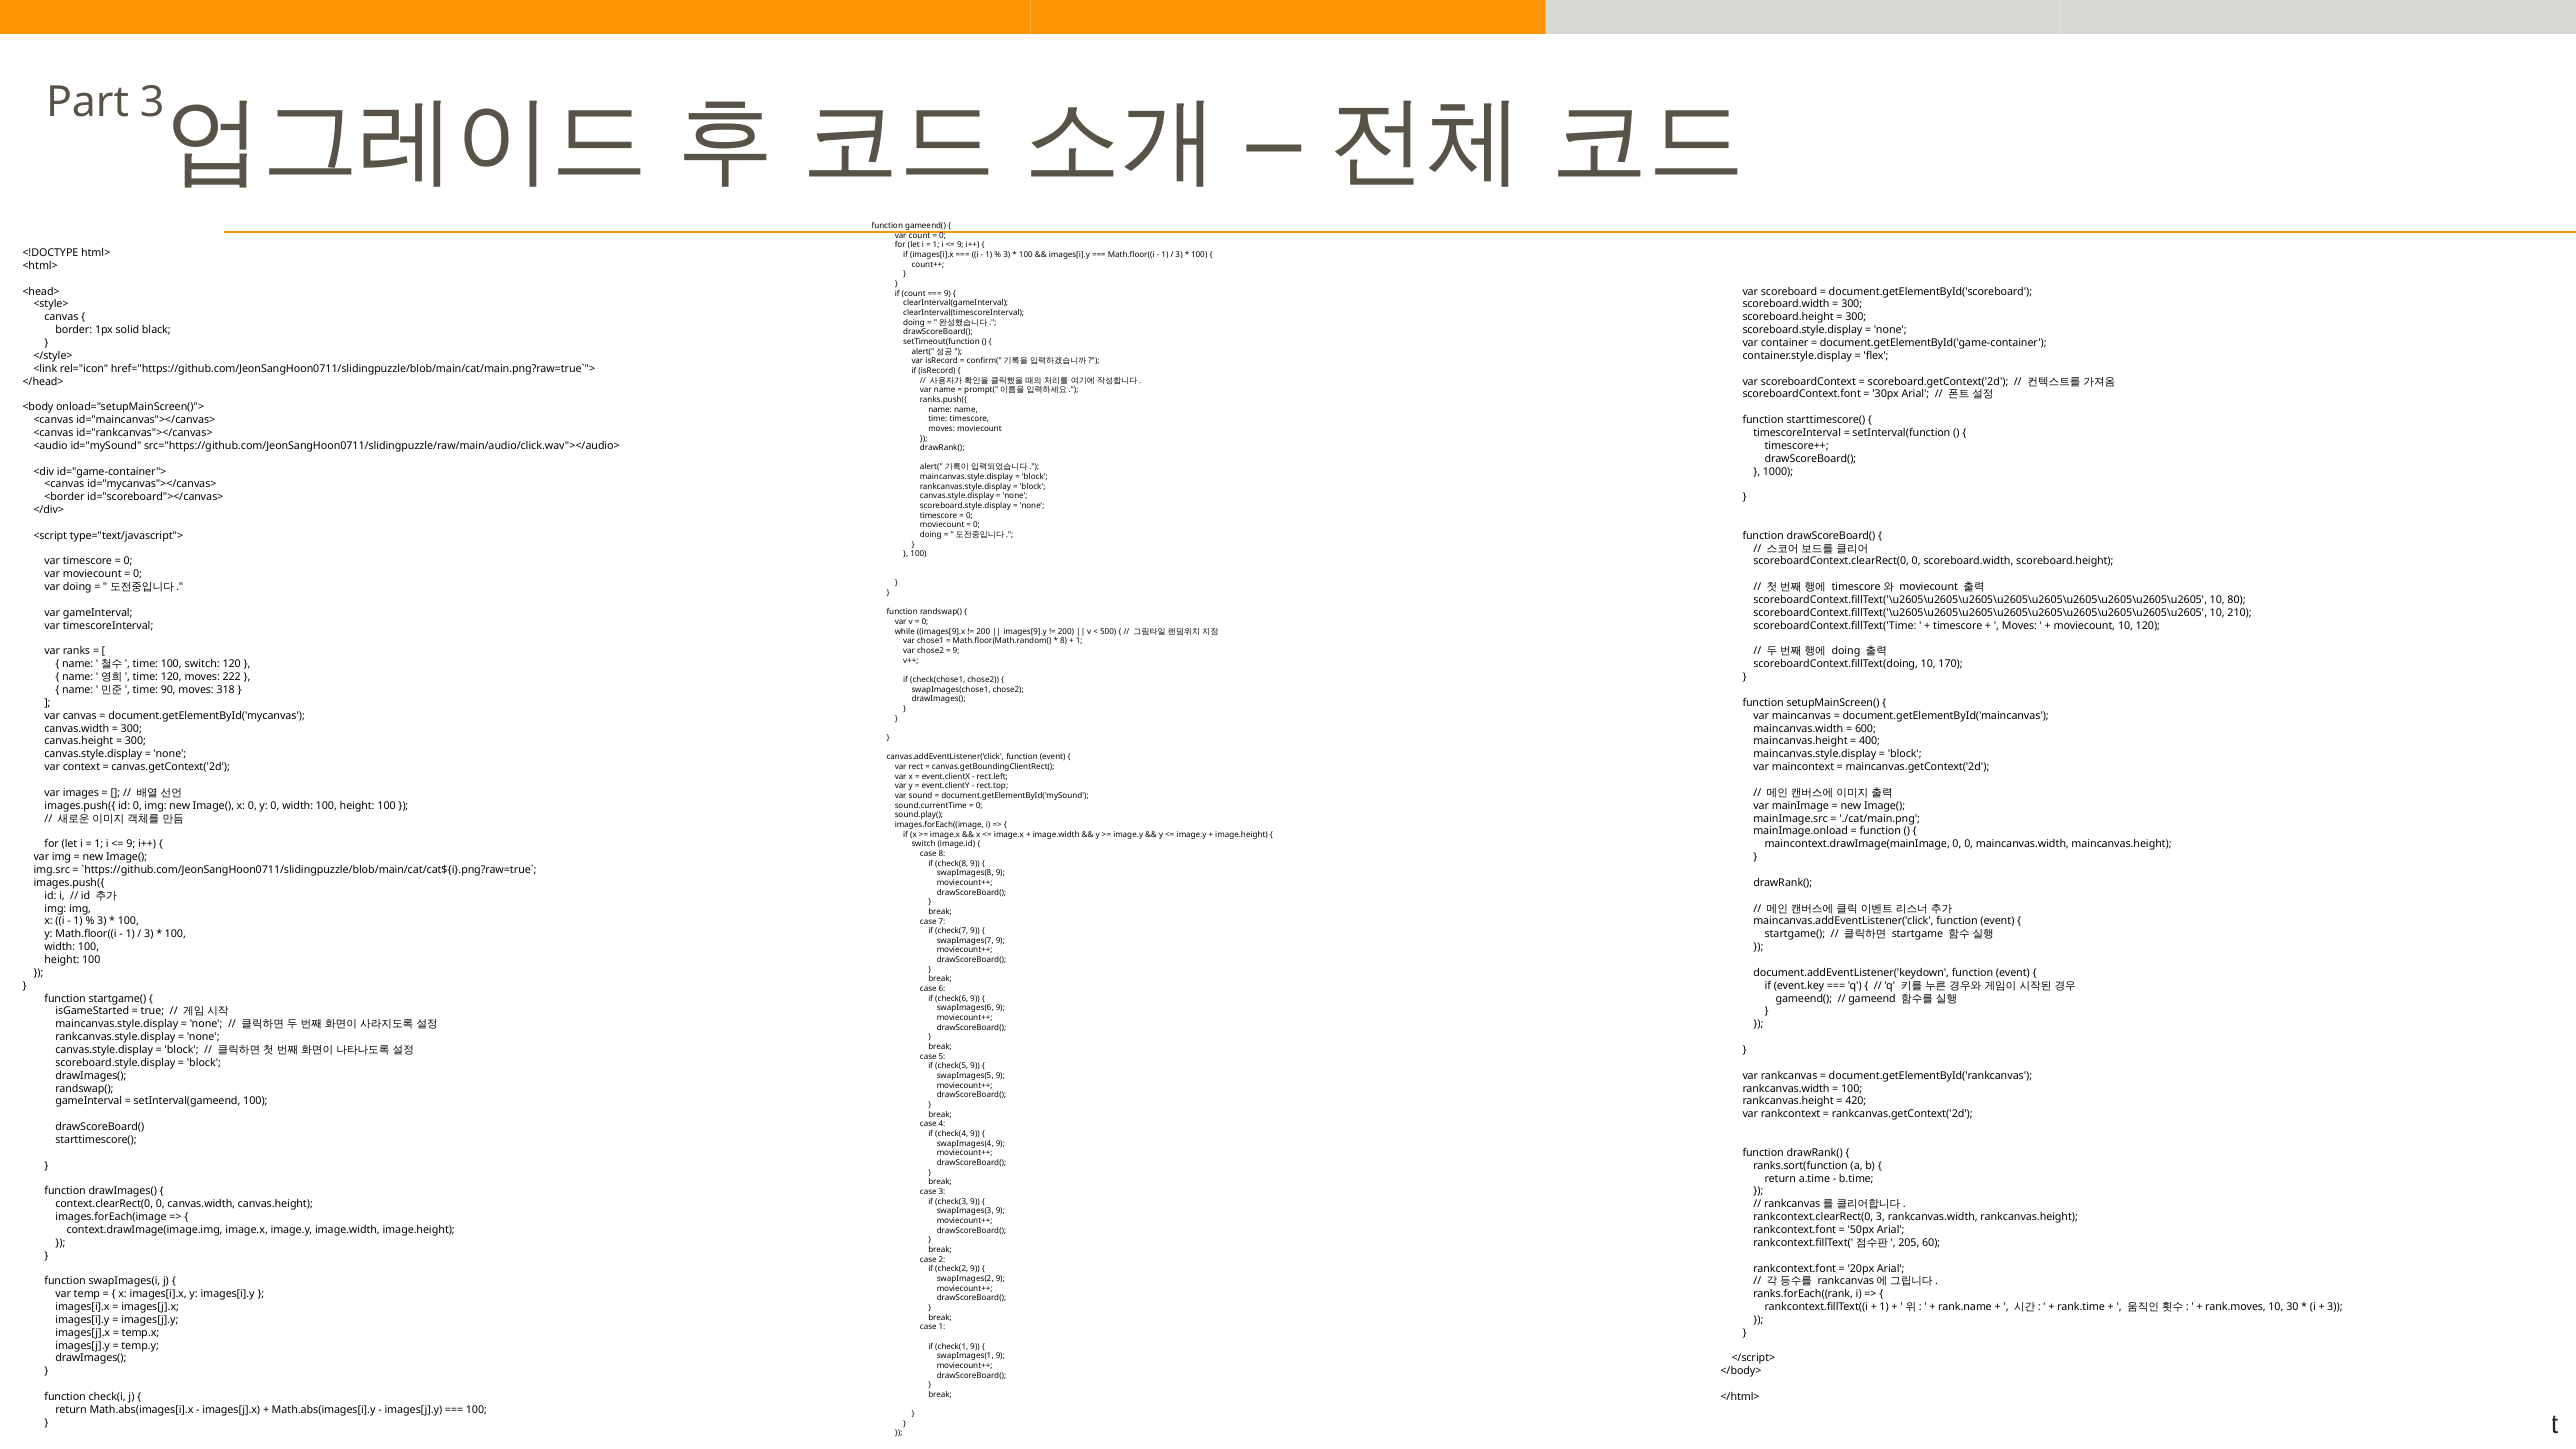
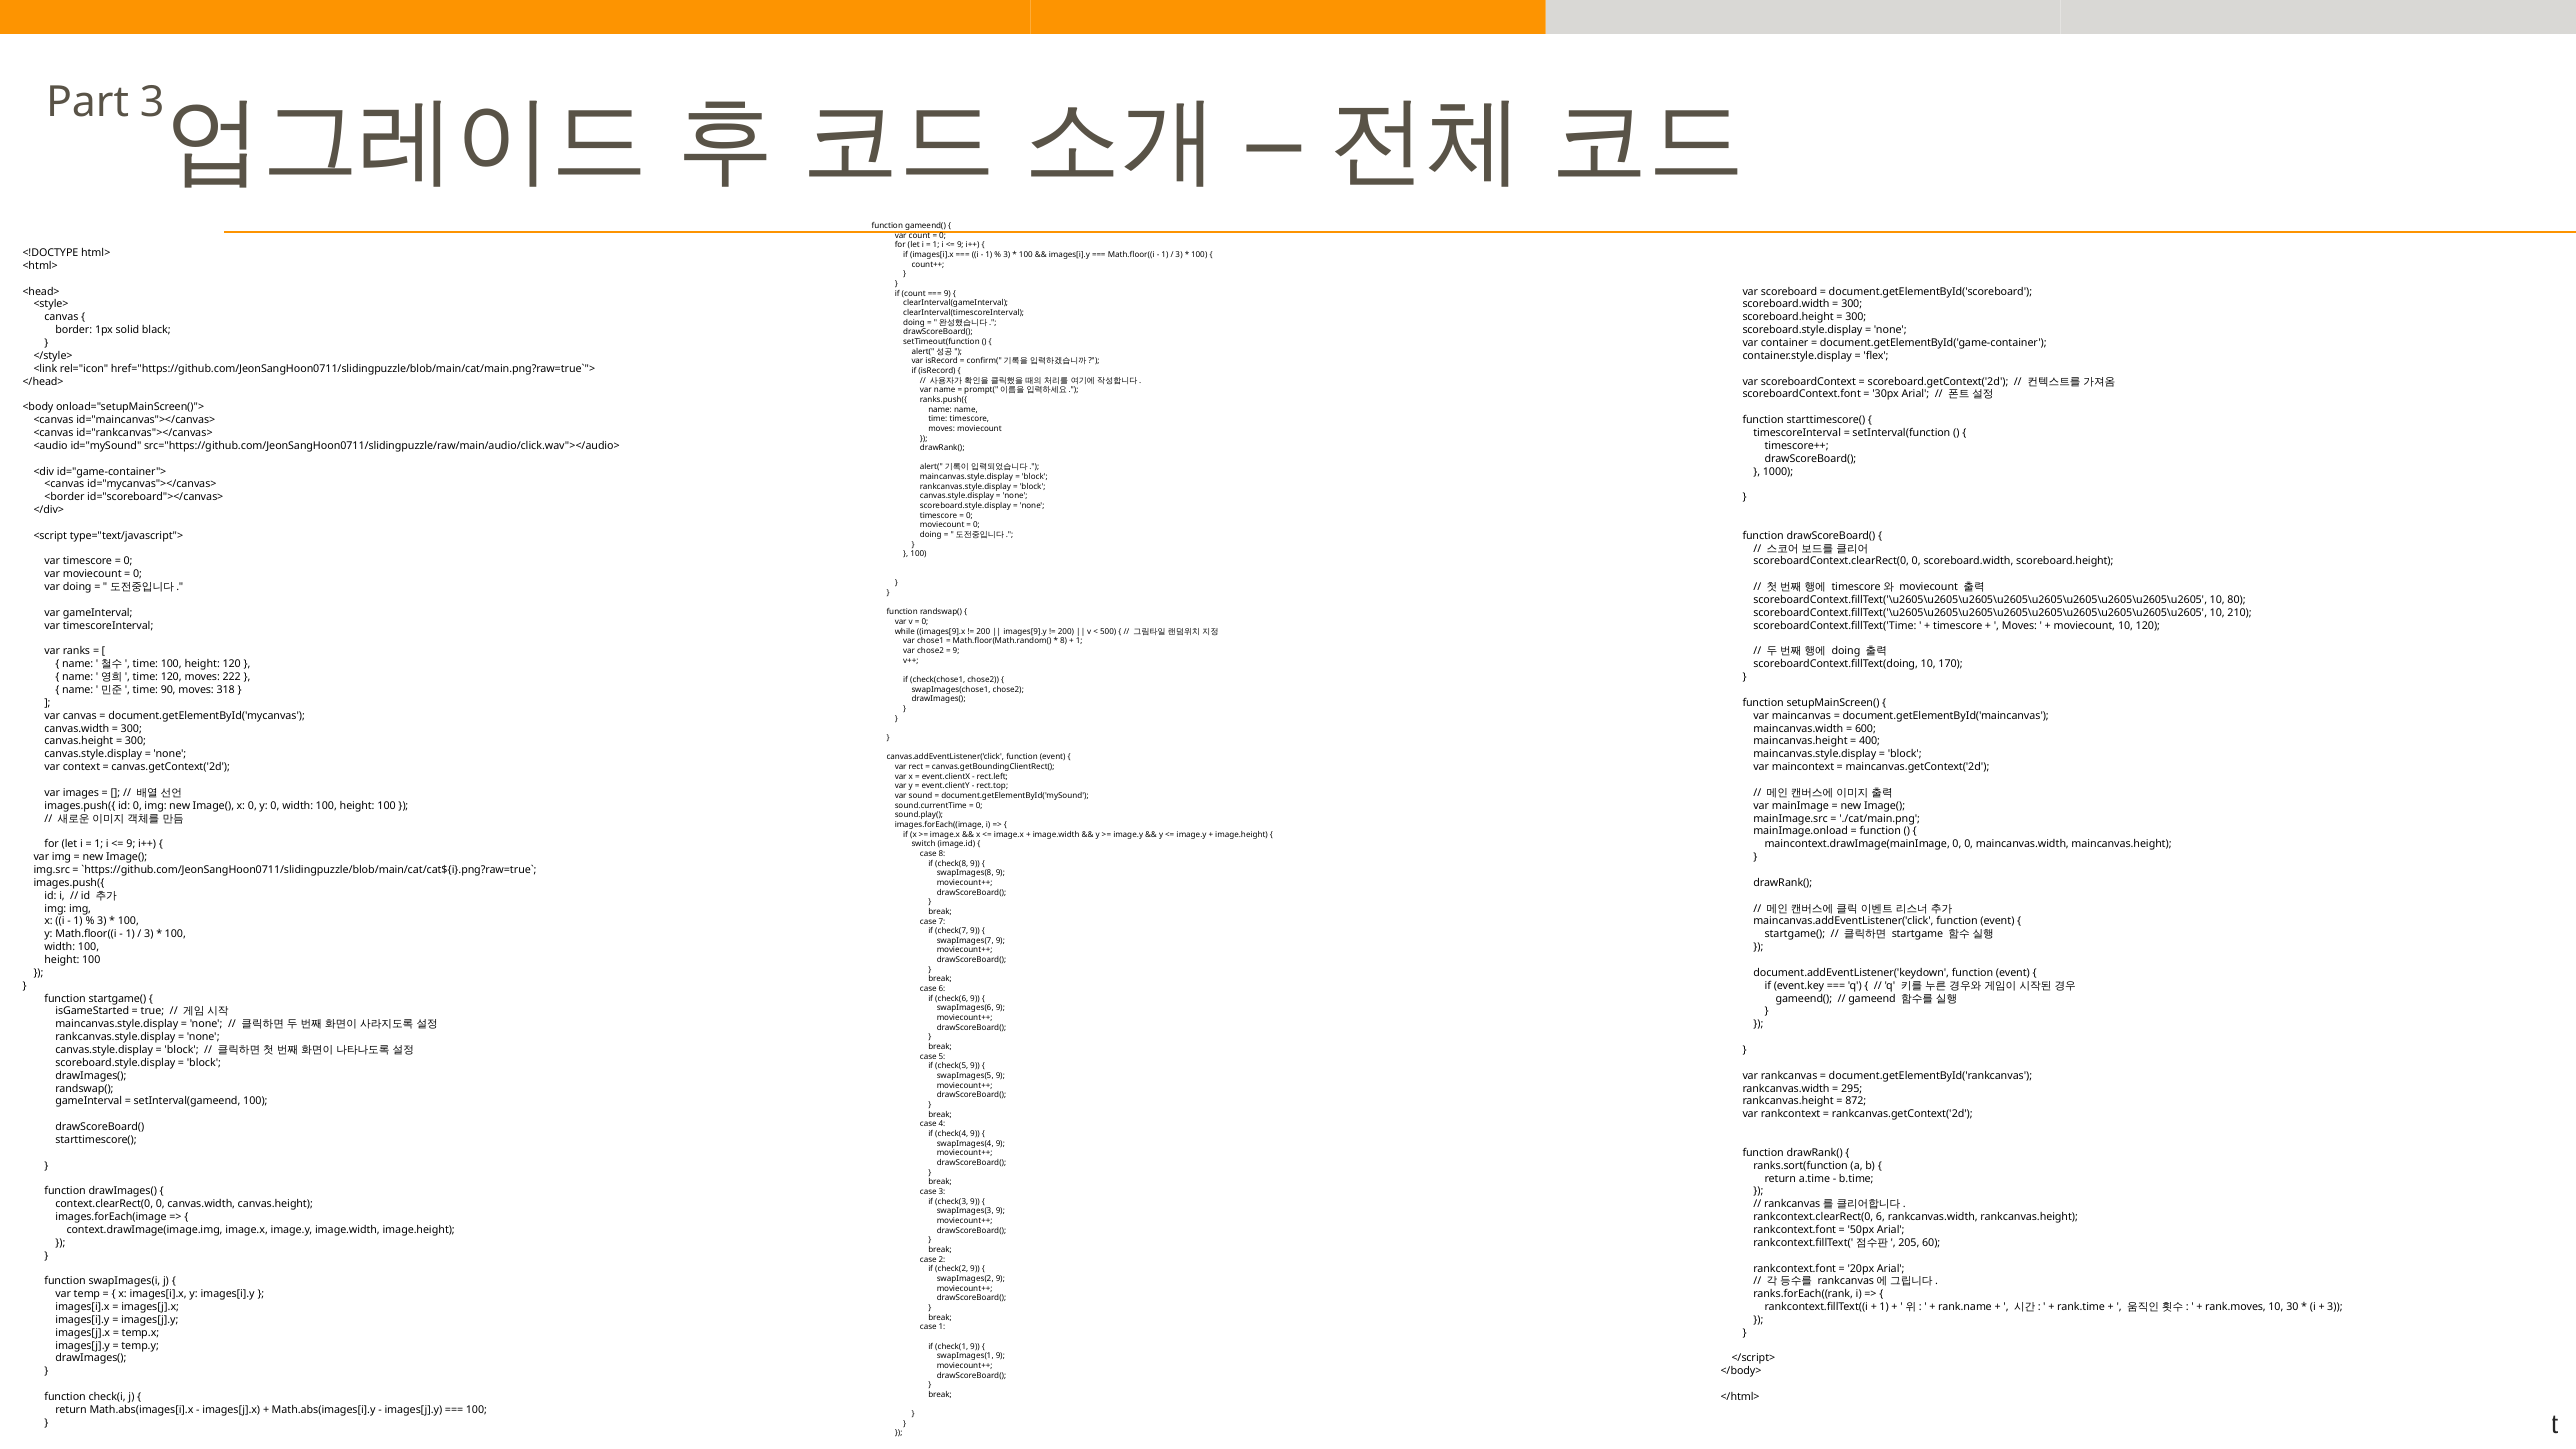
time 100 switch: switch -> height
100 at (1852, 1088): 100 -> 295
420: 420 -> 872
rankcontext.clearRect(0 3: 3 -> 6
